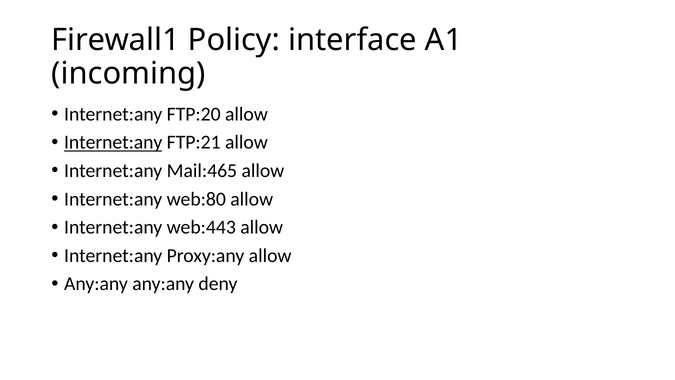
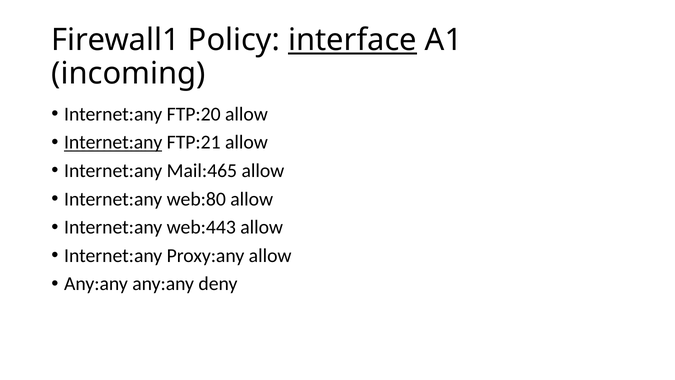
interface underline: none -> present
